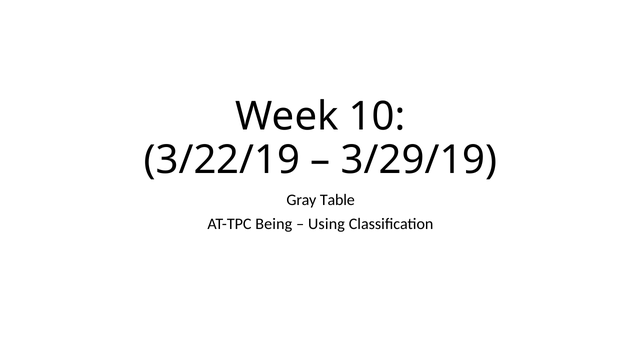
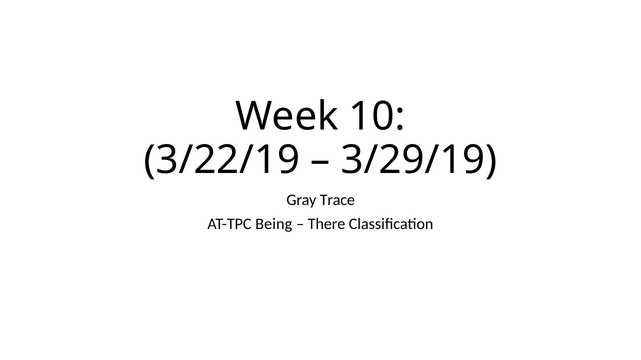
Table: Table -> Trace
Using: Using -> There
